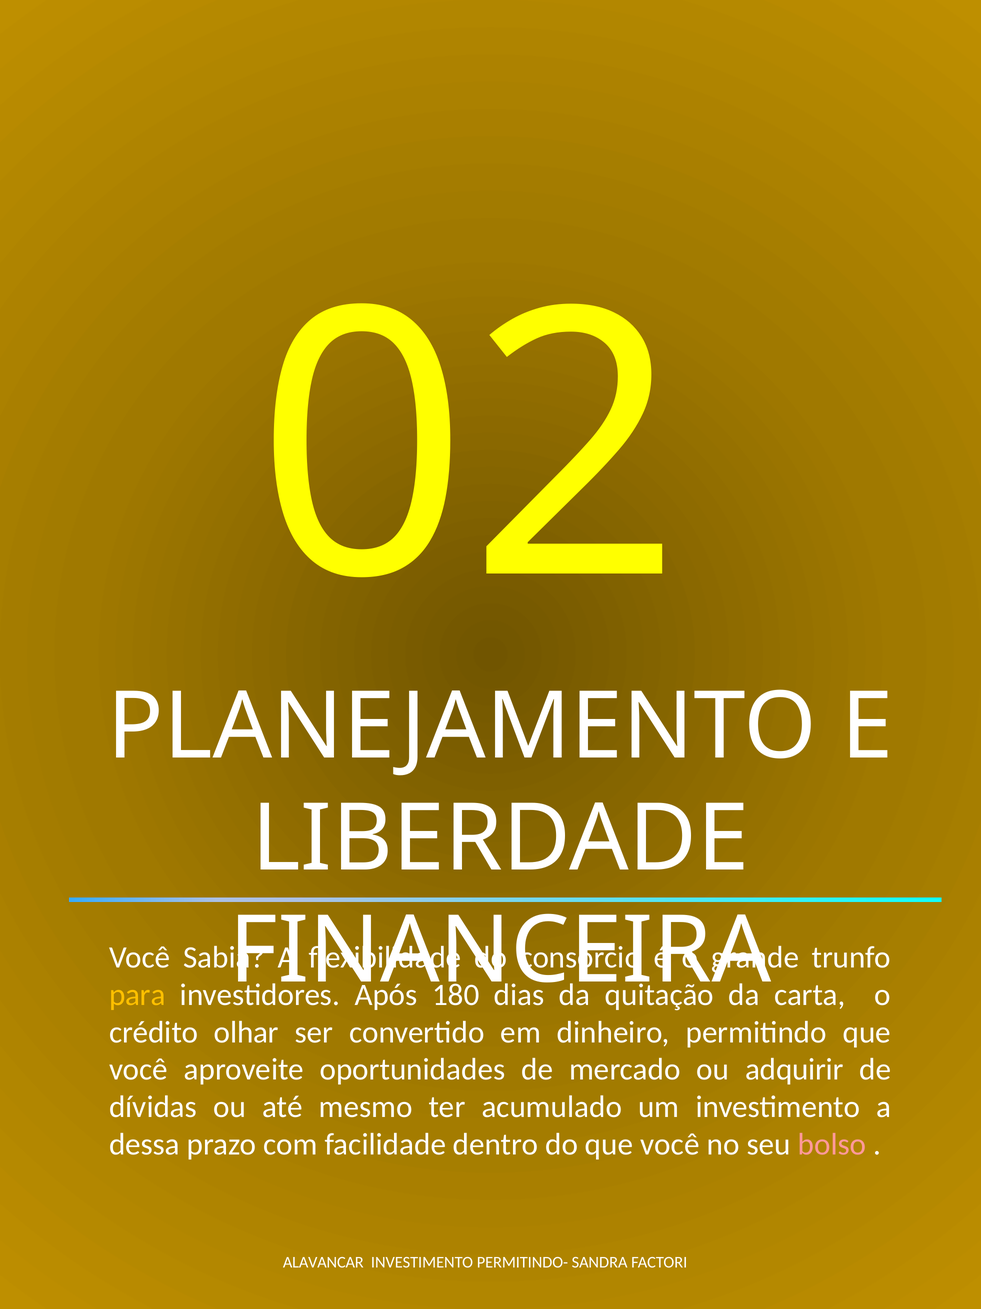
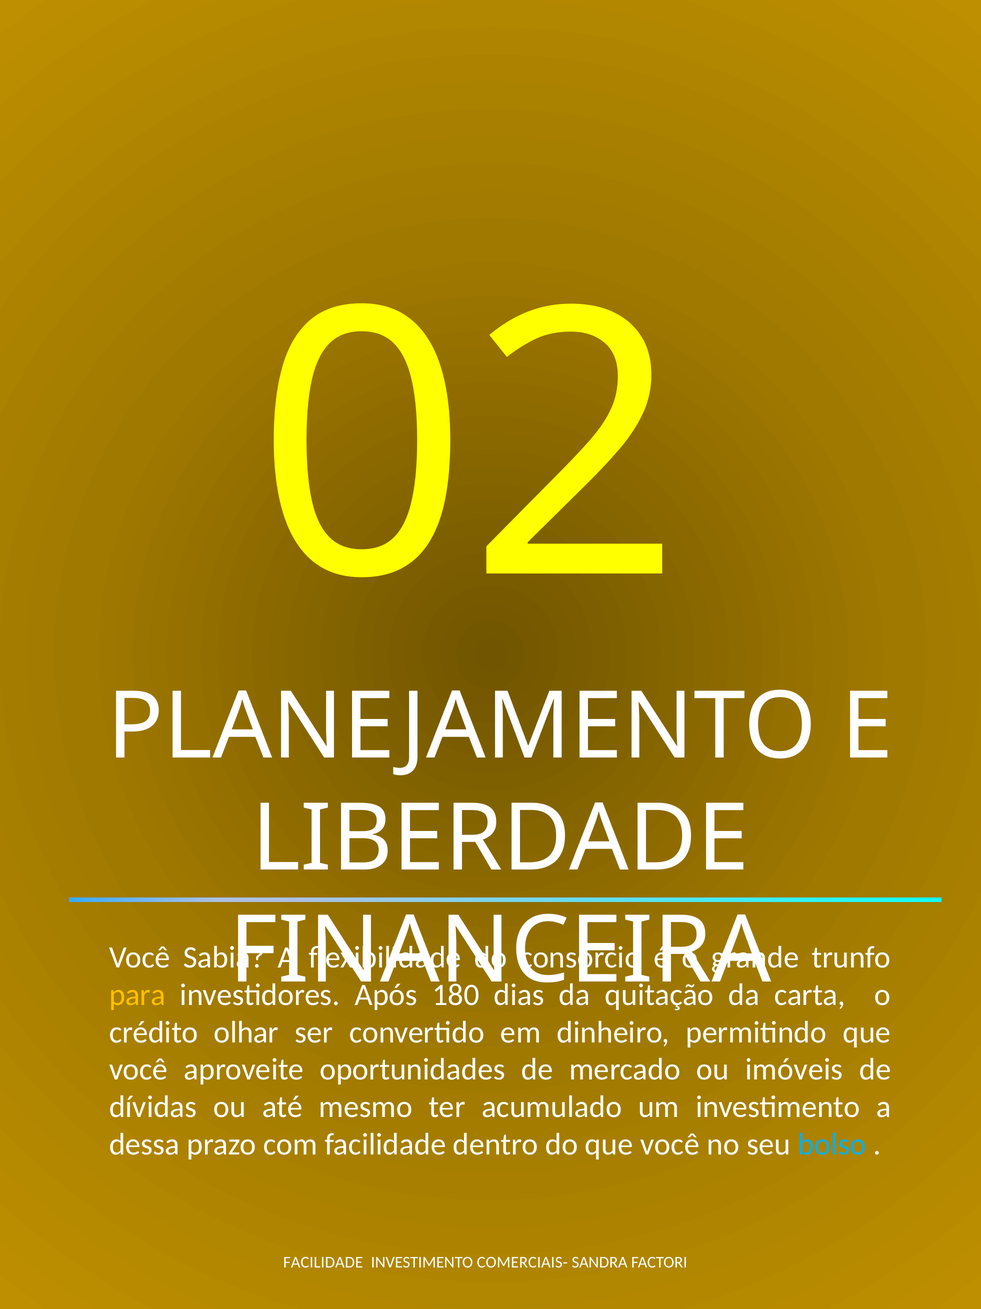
adquirir: adquirir -> imóveis
bolso colour: pink -> light blue
ALAVANCAR at (323, 1261): ALAVANCAR -> FACILIDADE
PERMITINDO-: PERMITINDO- -> COMERCIAIS-
